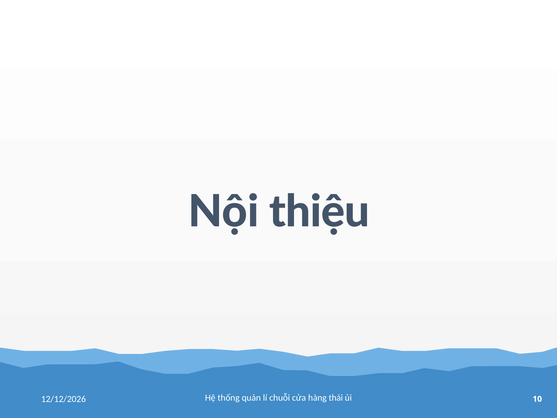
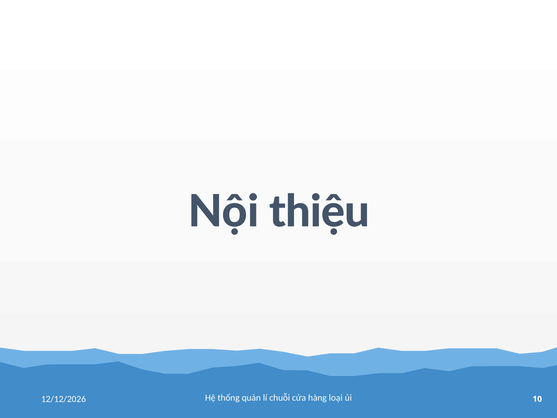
thái: thái -> loại
